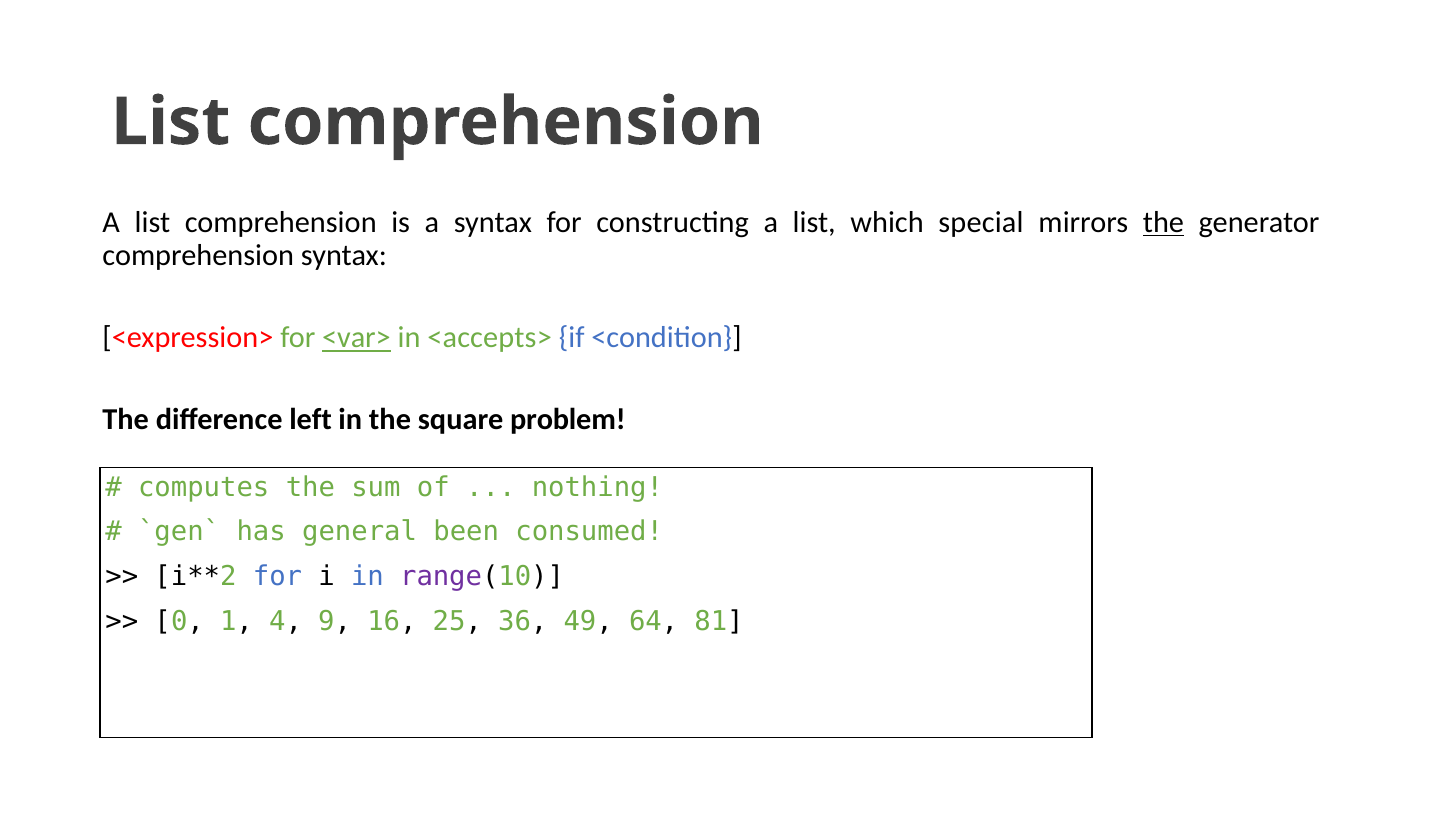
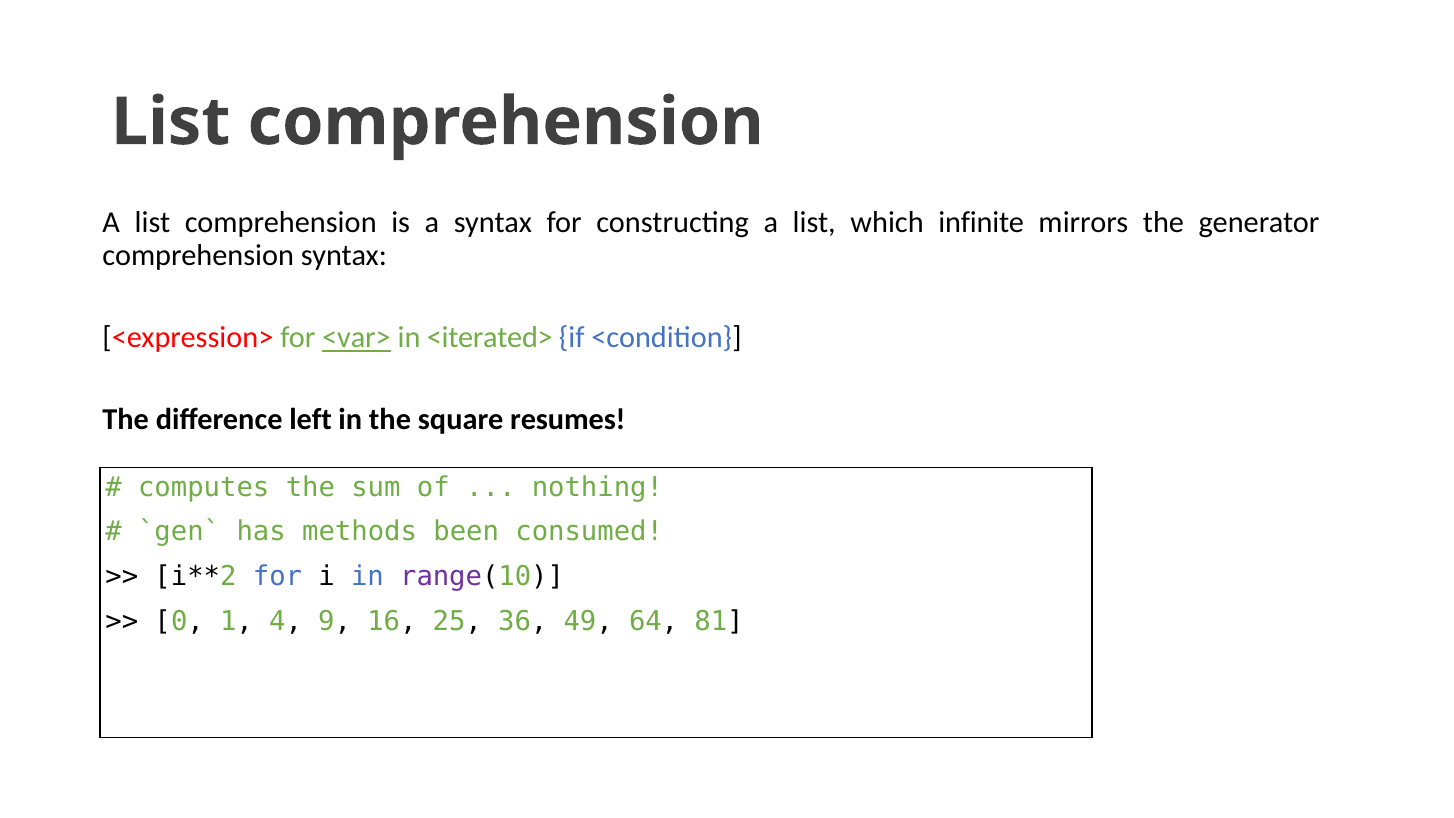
special: special -> infinite
the at (1163, 222) underline: present -> none
<accepts>: <accepts> -> <iterated>
problem: problem -> resumes
general: general -> methods
